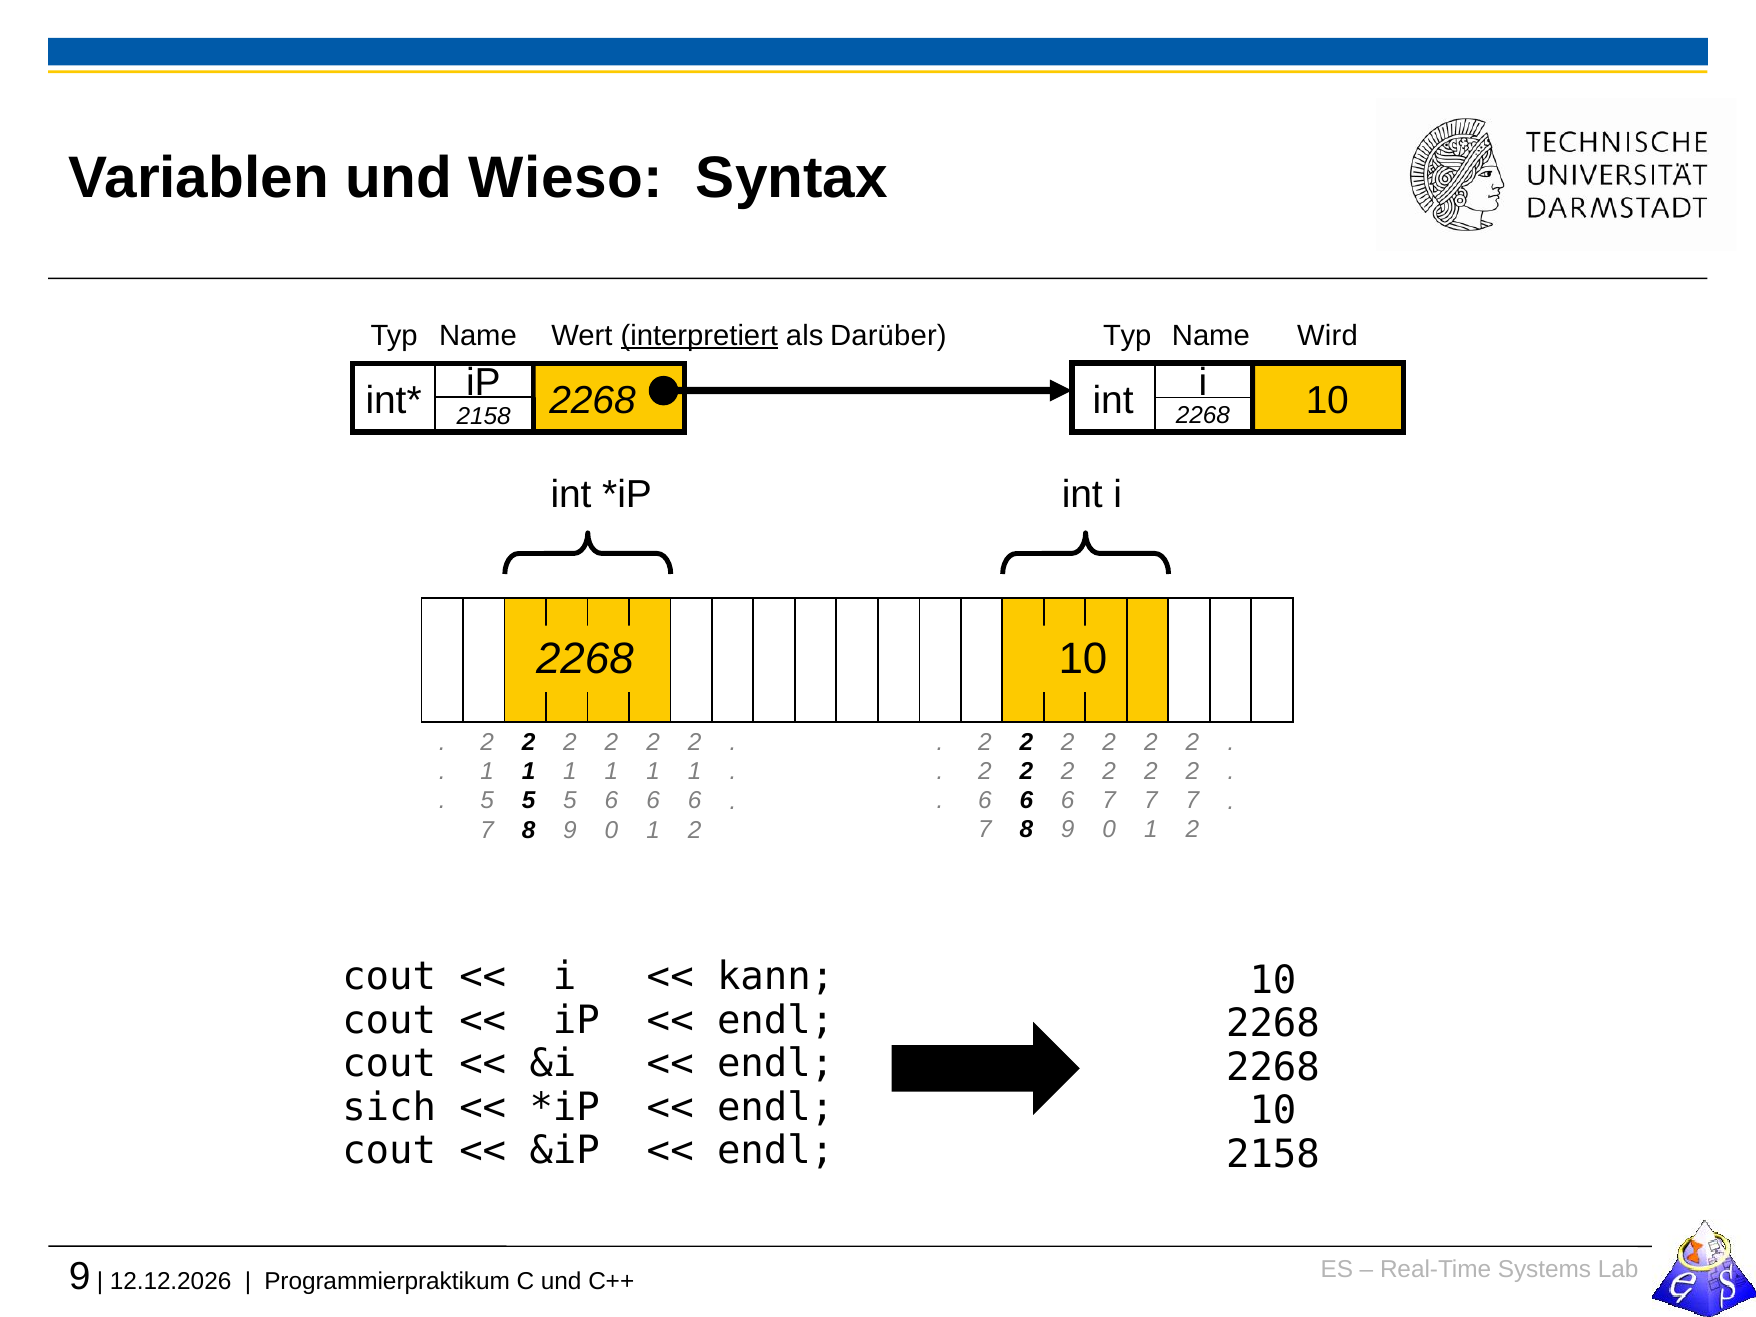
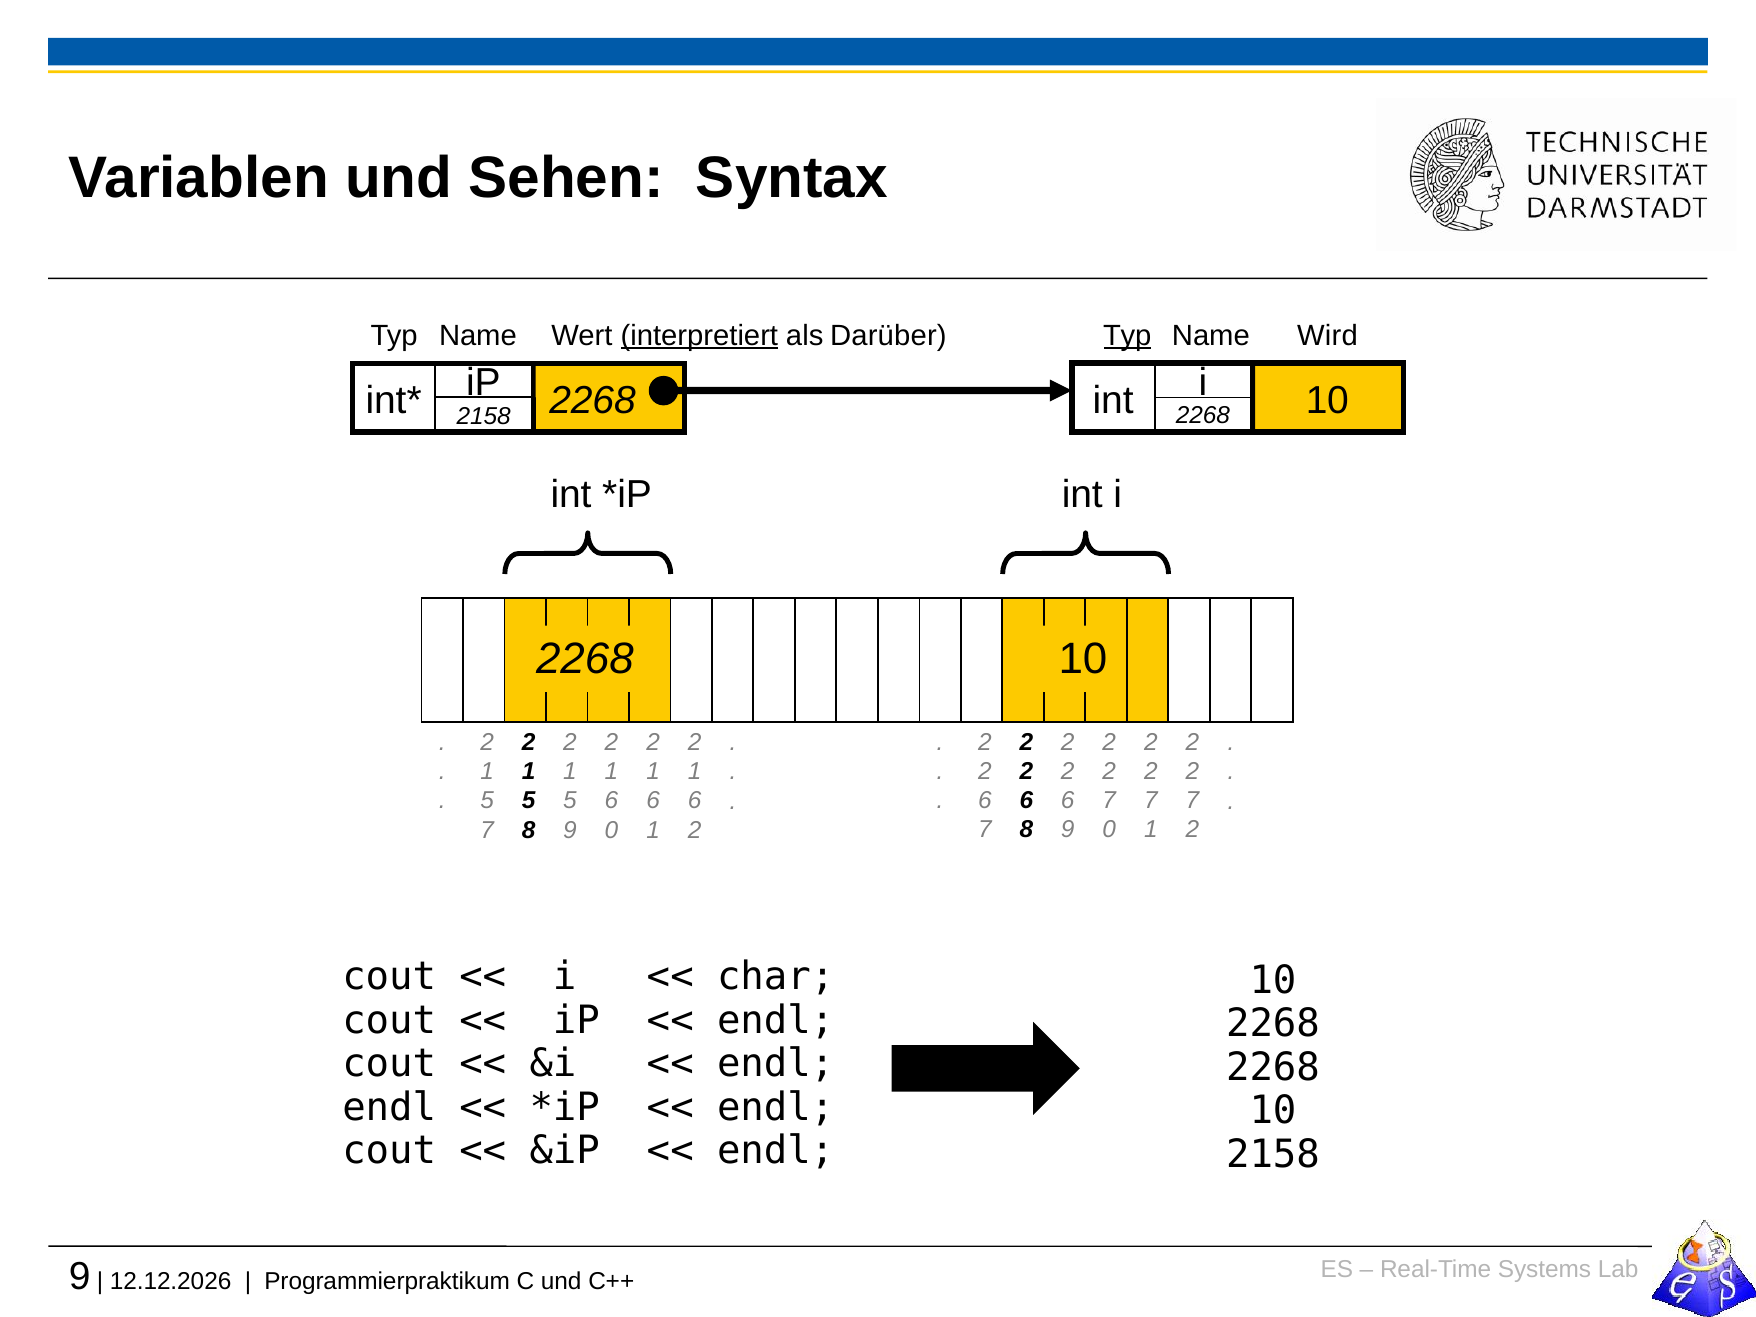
Wieso: Wieso -> Sehen
Typ at (1127, 336) underline: none -> present
kann: kann -> char
sich at (389, 1108): sich -> endl
